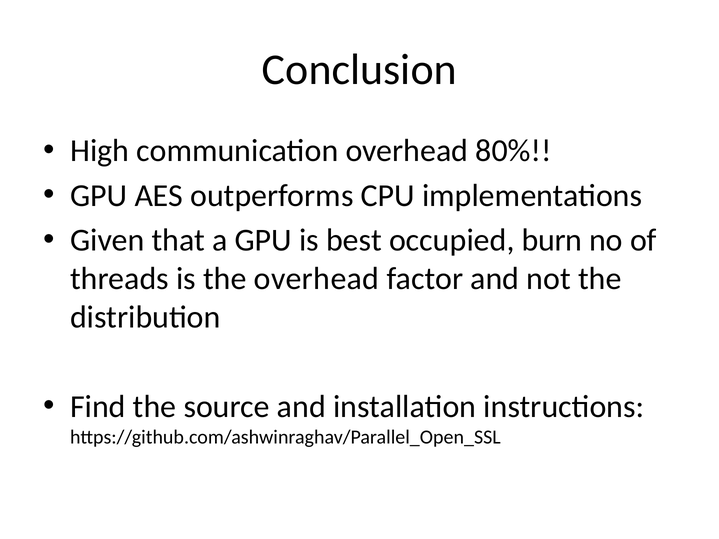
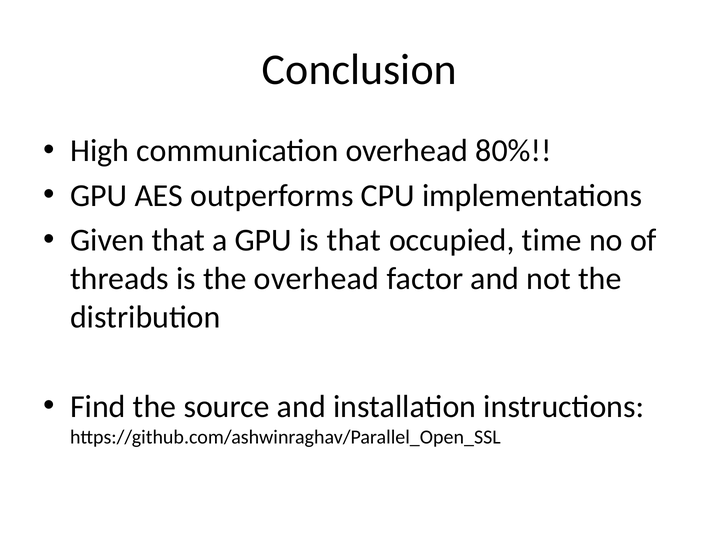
is best: best -> that
burn: burn -> time
